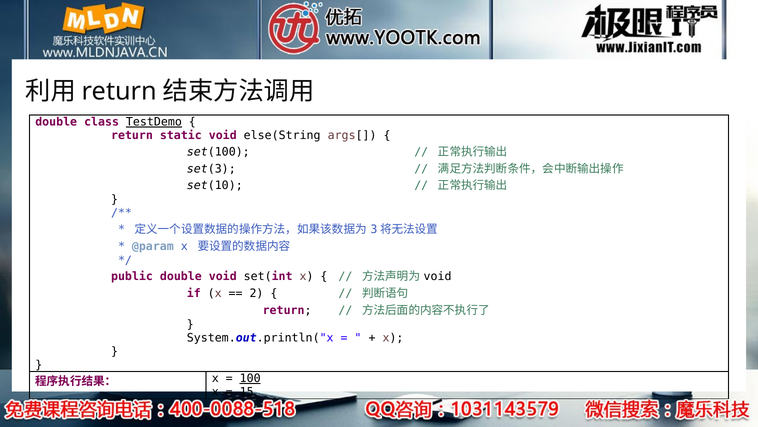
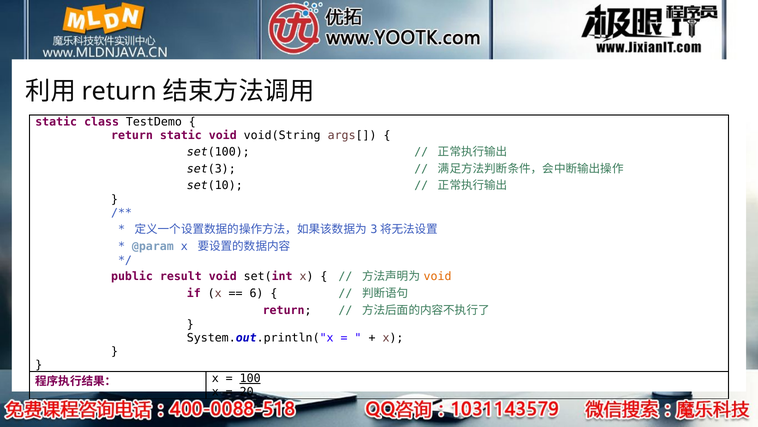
double at (56, 122): double -> static
TestDemo underline: present -> none
else(String: else(String -> void(String
public double: double -> result
void at (438, 276) colour: black -> orange
2: 2 -> 6
15: 15 -> 20
